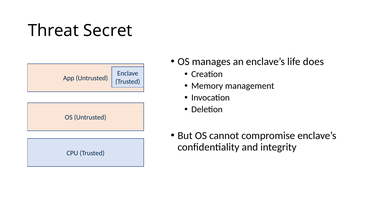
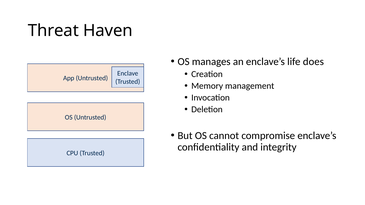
Secret: Secret -> Haven
